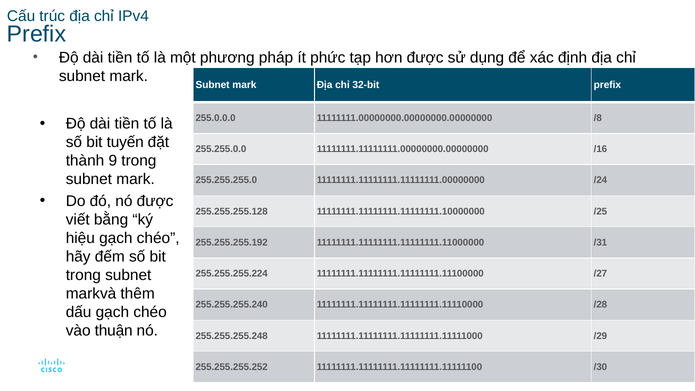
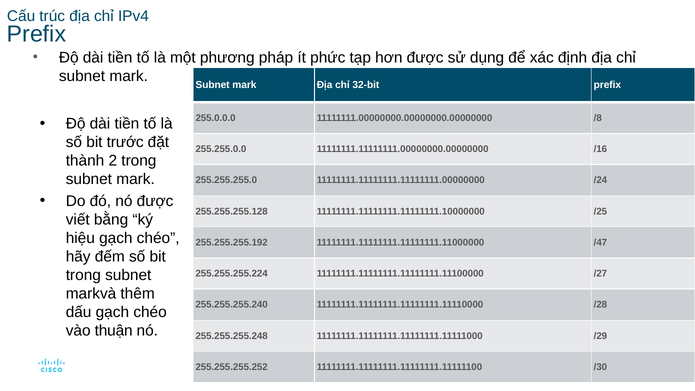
tuyến: tuyến -> trước
9: 9 -> 2
/31: /31 -> /47
